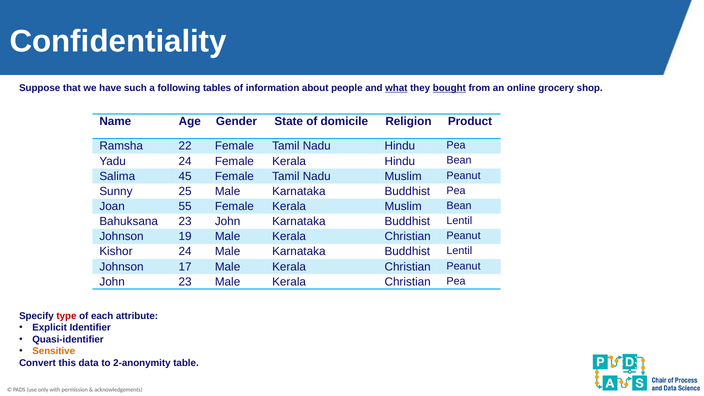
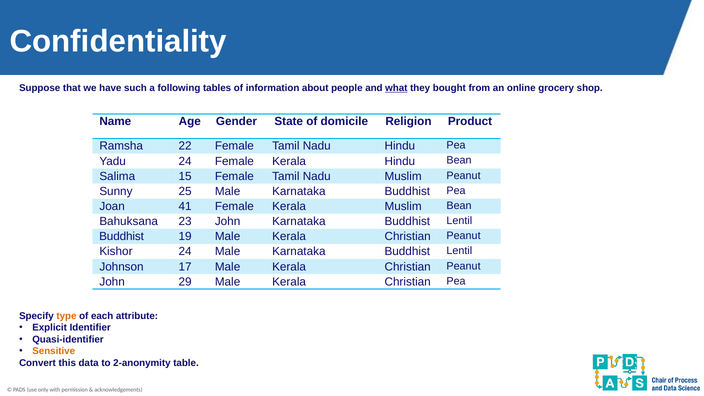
bought underline: present -> none
45: 45 -> 15
55: 55 -> 41
Johnson at (122, 237): Johnson -> Buddhist
John 23: 23 -> 29
type colour: red -> orange
